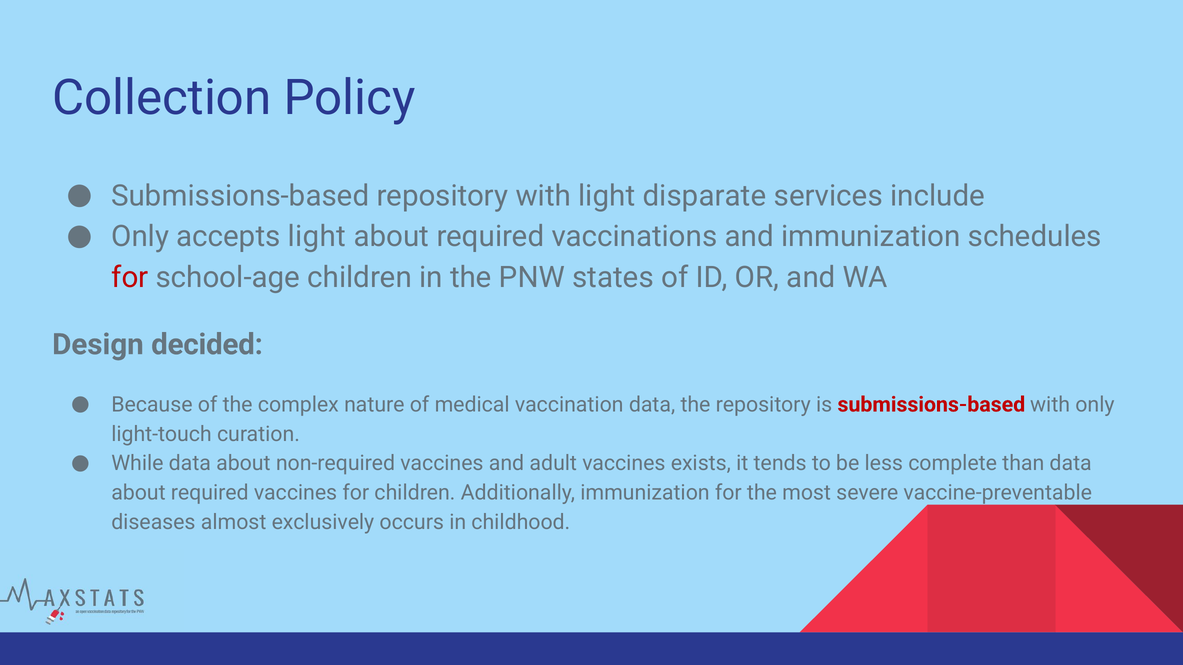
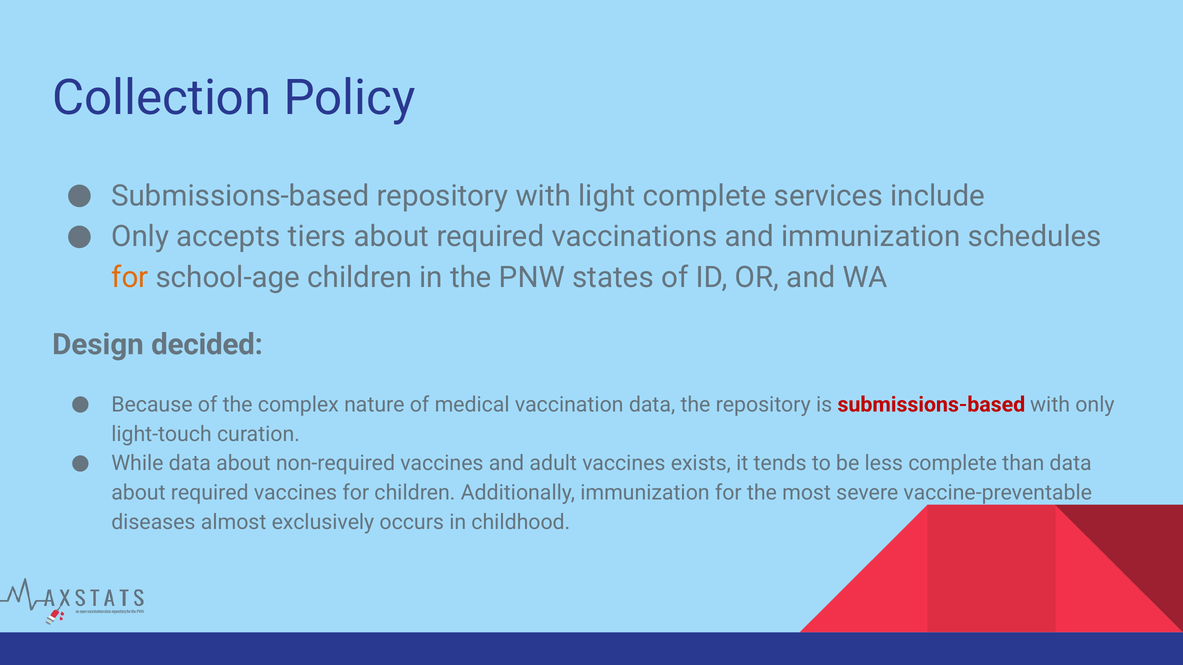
light disparate: disparate -> complete
accepts light: light -> tiers
for at (130, 278) colour: red -> orange
